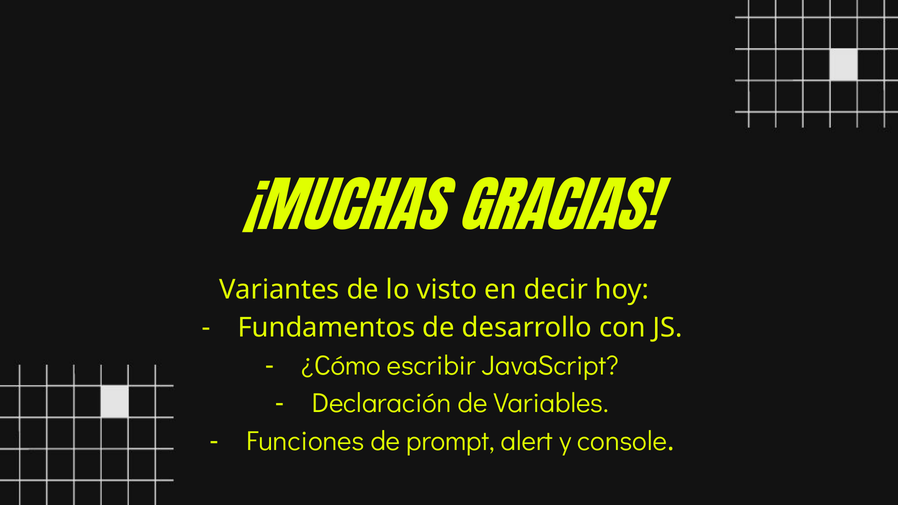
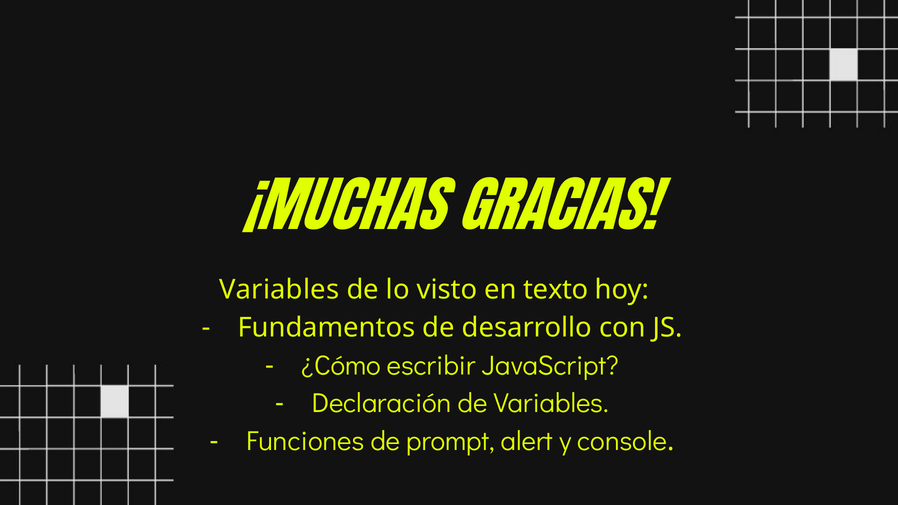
Variantes at (279, 290): Variantes -> Variables
decir: decir -> texto
